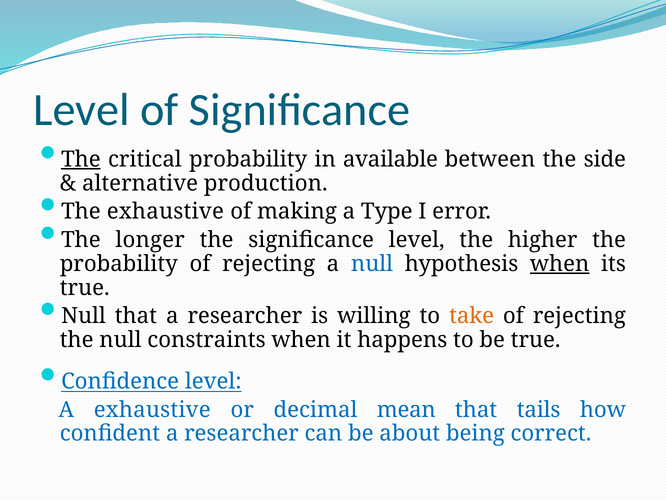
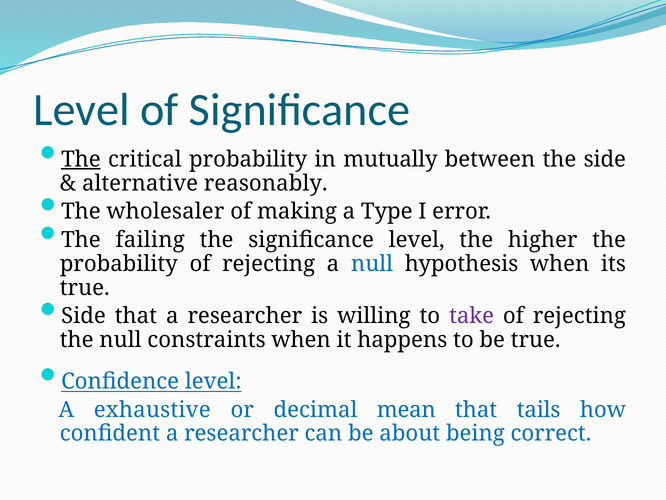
available: available -> mutually
production: production -> reasonably
The exhaustive: exhaustive -> wholesaler
longer: longer -> failing
when at (560, 264) underline: present -> none
Null at (83, 316): Null -> Side
take colour: orange -> purple
